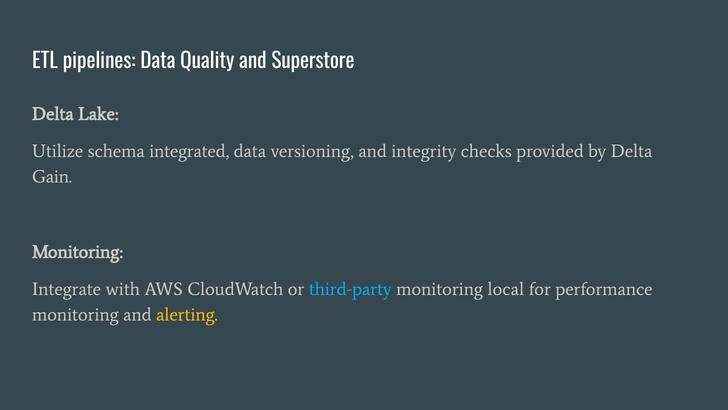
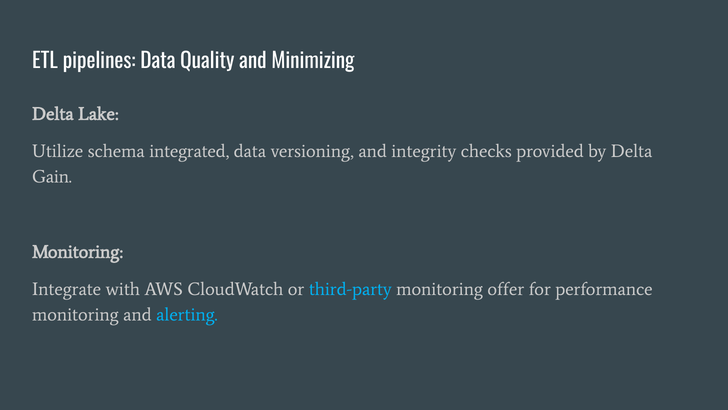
Superstore: Superstore -> Minimizing
local: local -> offer
alerting colour: yellow -> light blue
